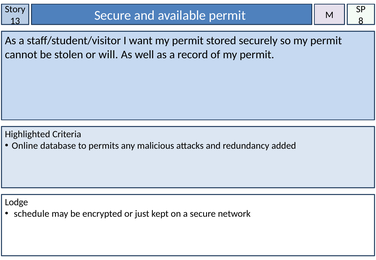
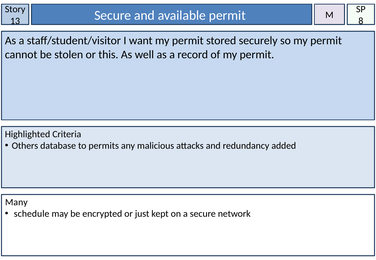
will: will -> this
Online: Online -> Others
Lodge: Lodge -> Many
